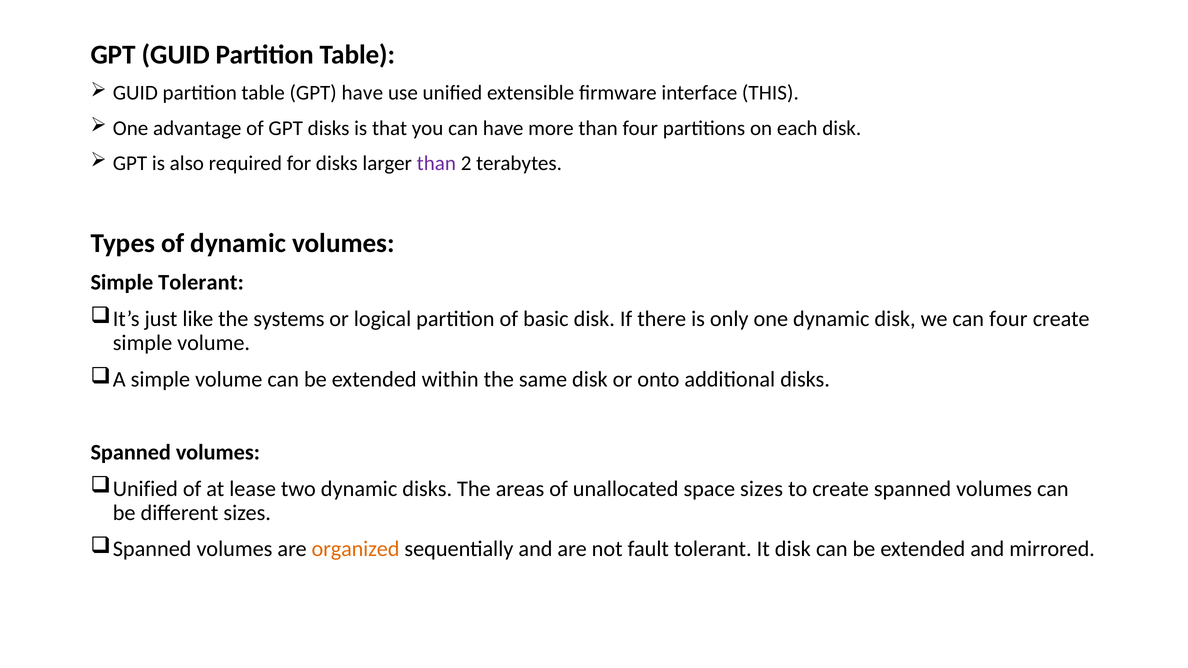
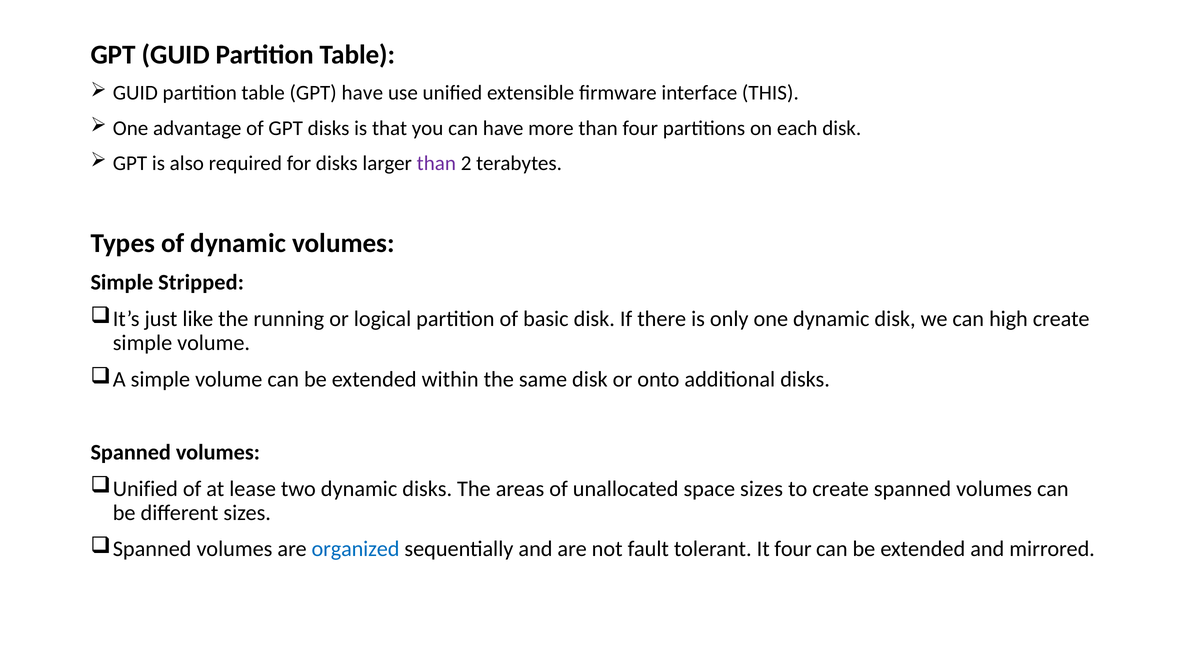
Simple Tolerant: Tolerant -> Stripped
systems: systems -> running
can four: four -> high
organized colour: orange -> blue
It disk: disk -> four
